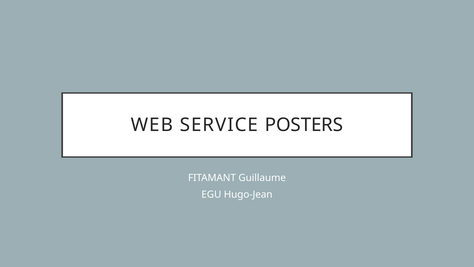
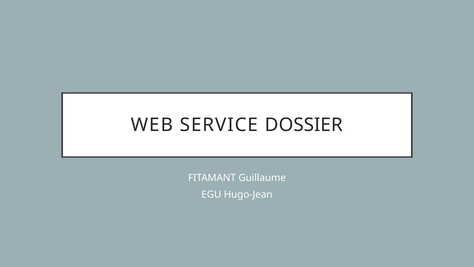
POSTERS: POSTERS -> DOSSIER
